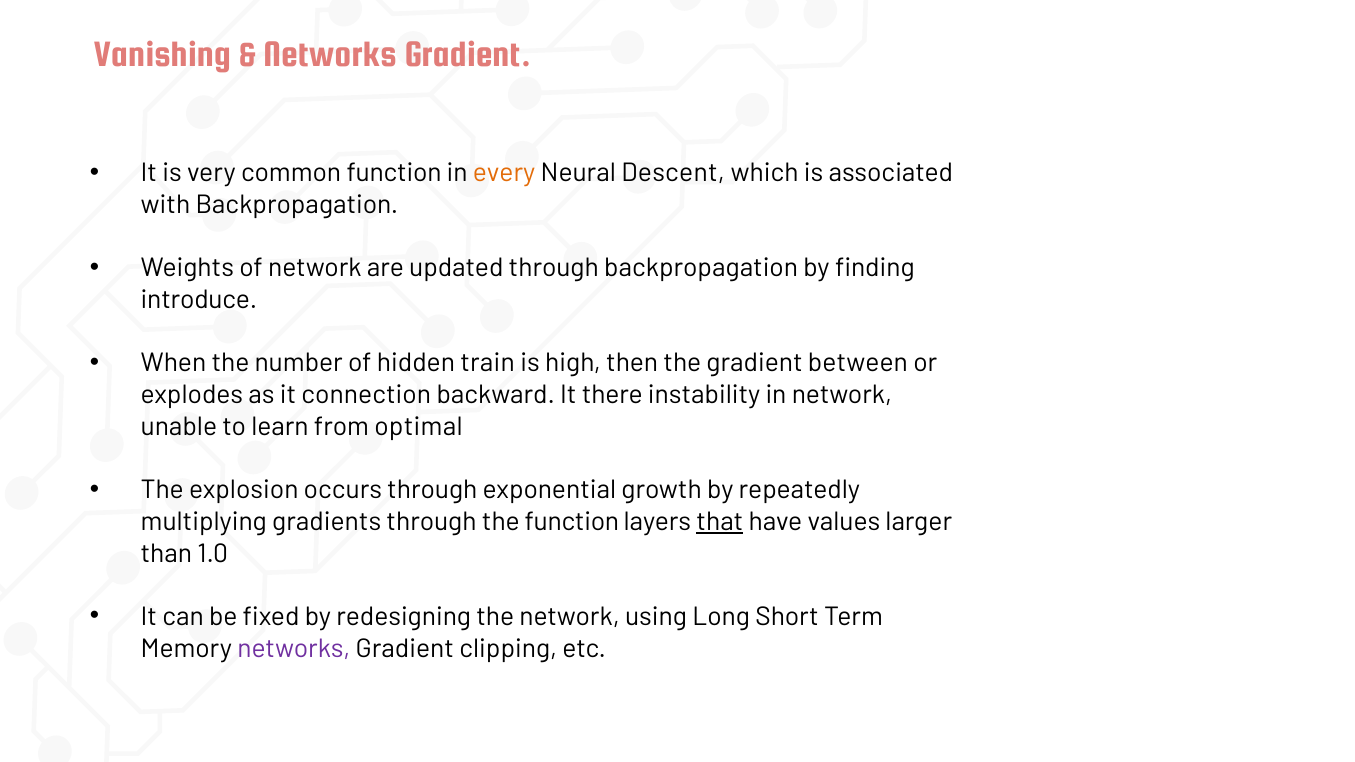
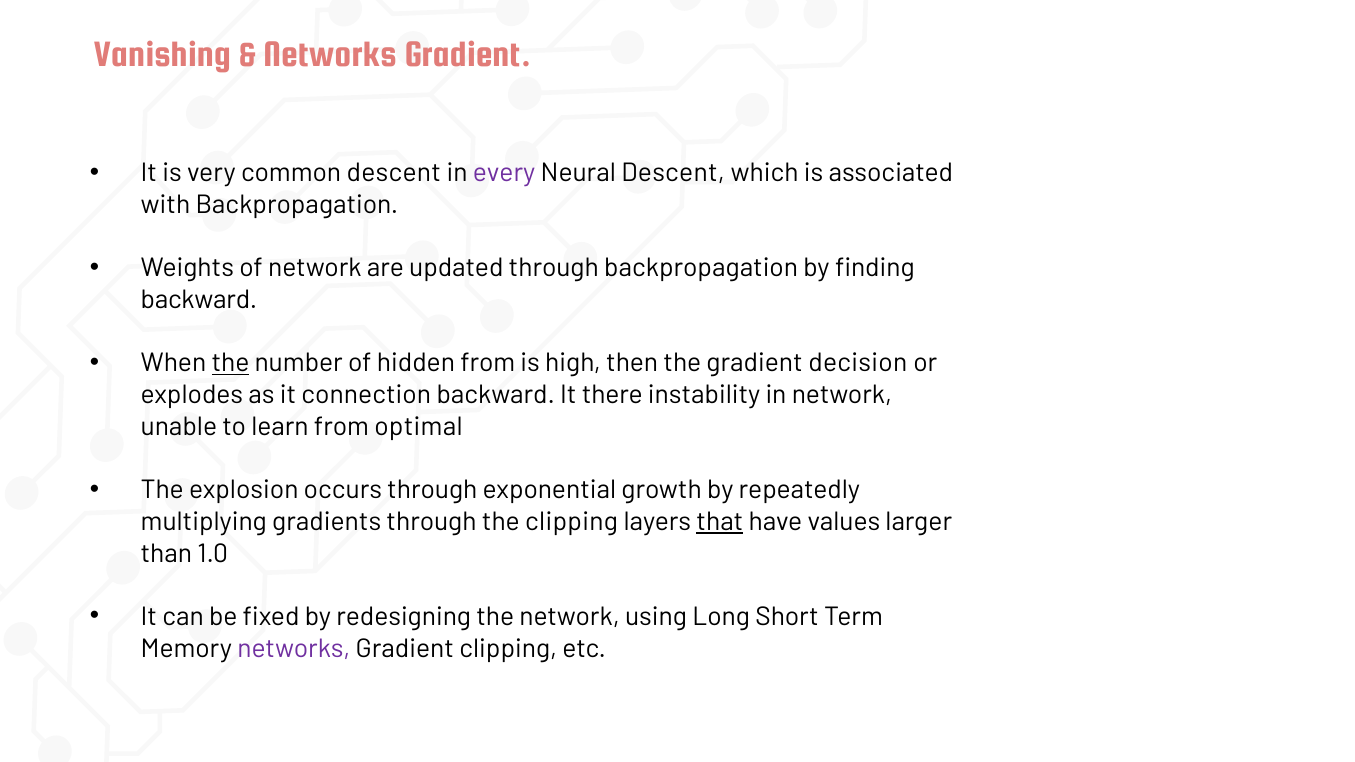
common function: function -> descent
every colour: orange -> purple
introduce at (199, 300): introduce -> backward
the at (230, 363) underline: none -> present
hidden train: train -> from
between: between -> decision
the function: function -> clipping
